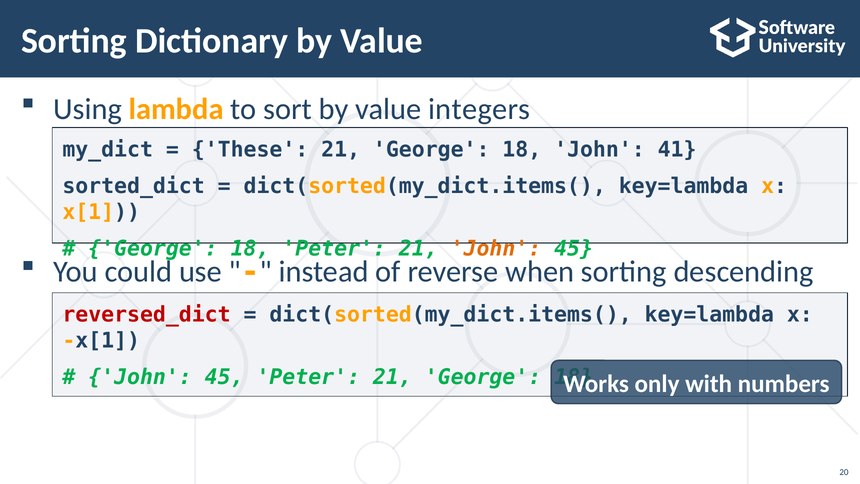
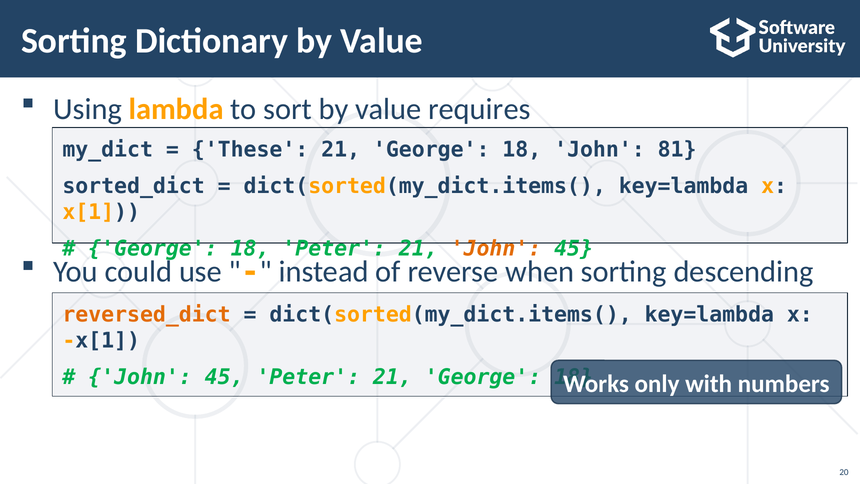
integers: integers -> requires
41: 41 -> 81
reversed_dict colour: red -> orange
